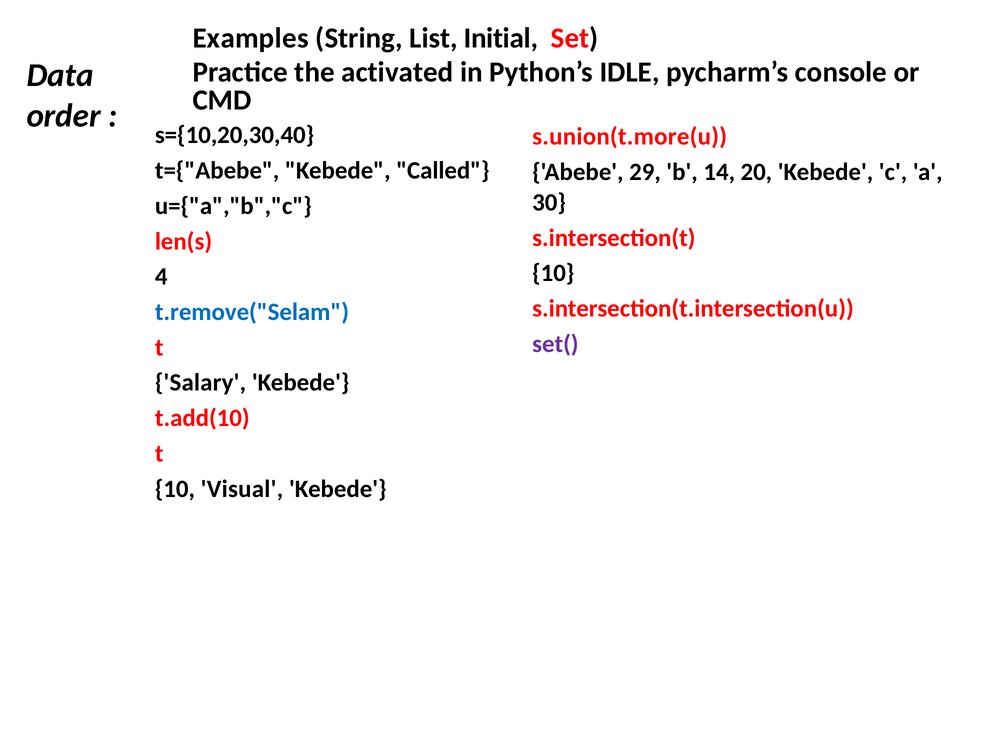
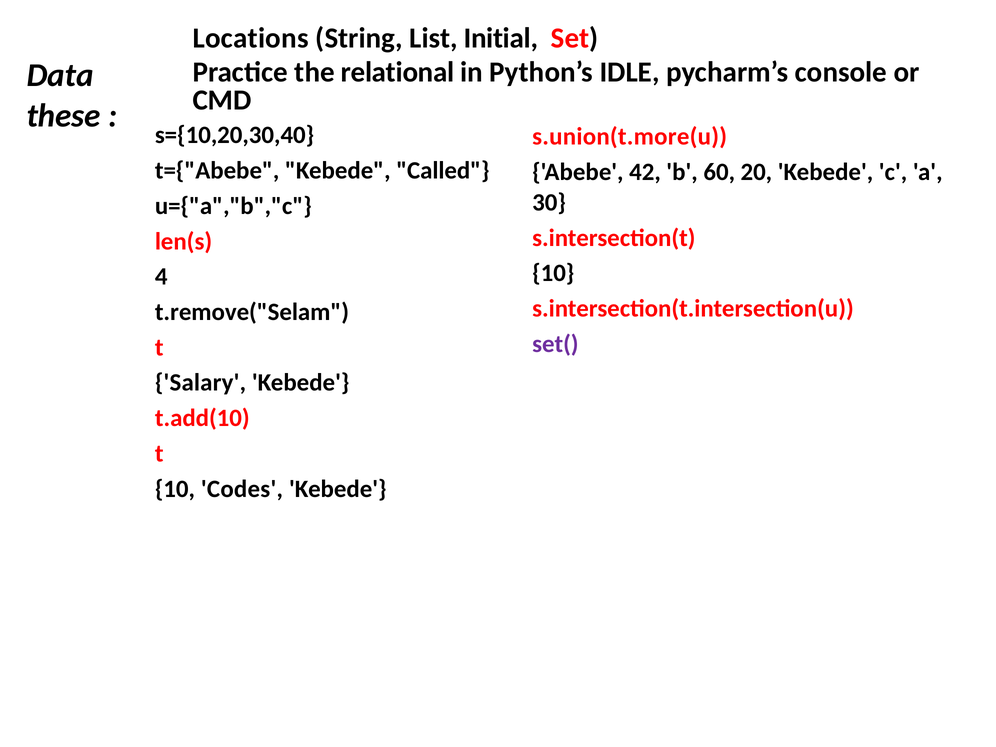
Examples: Examples -> Locations
activated: activated -> relational
order: order -> these
29: 29 -> 42
14: 14 -> 60
t.remove("Selam colour: blue -> black
Visual: Visual -> Codes
